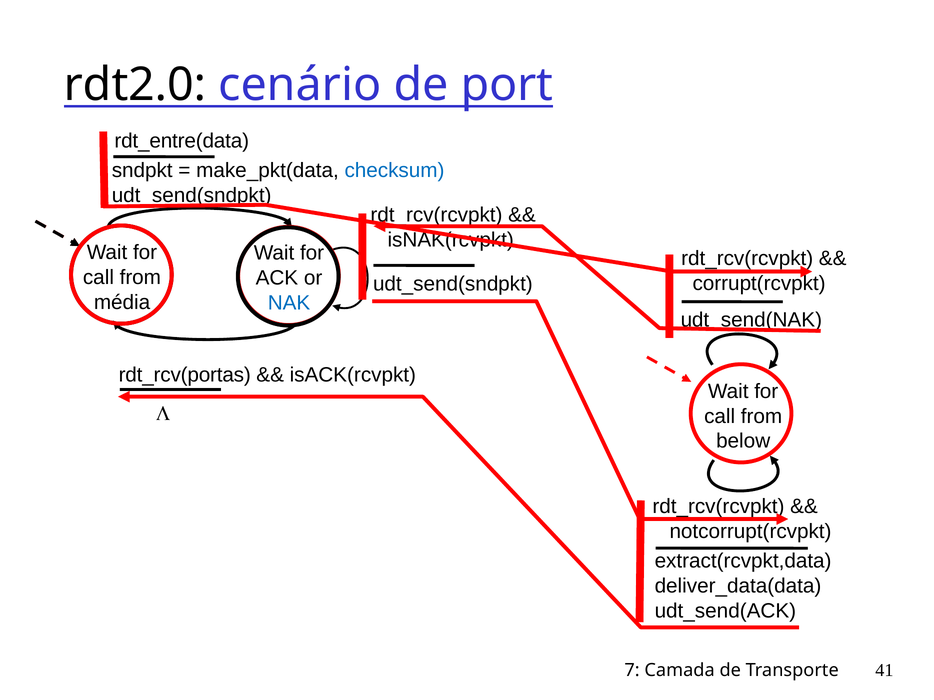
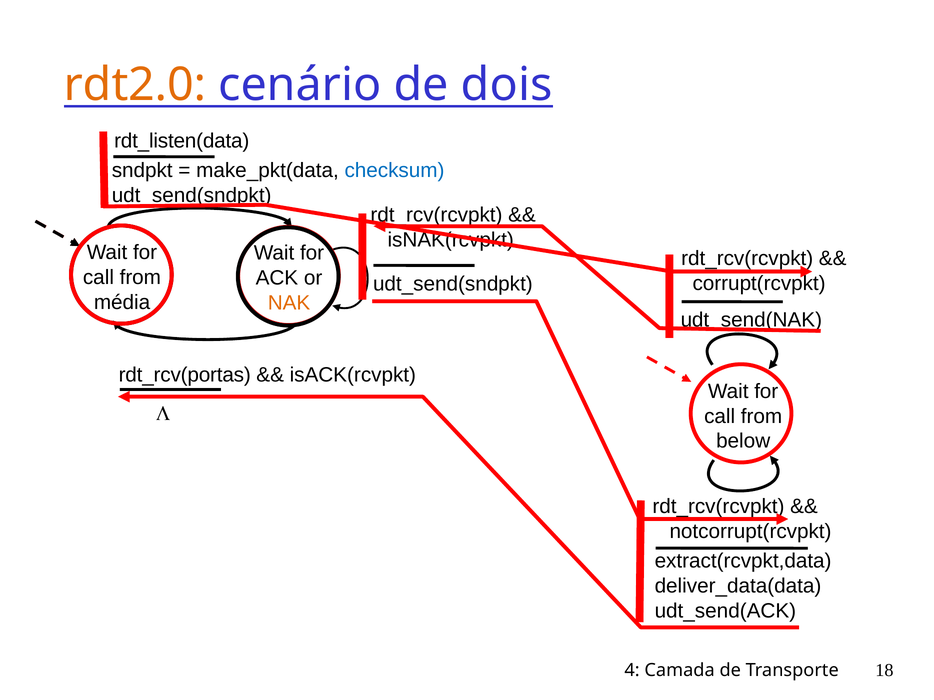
rdt2.0 colour: black -> orange
port: port -> dois
rdt_entre(data: rdt_entre(data -> rdt_listen(data
NAK colour: blue -> orange
7: 7 -> 4
41: 41 -> 18
